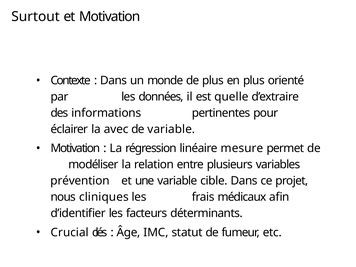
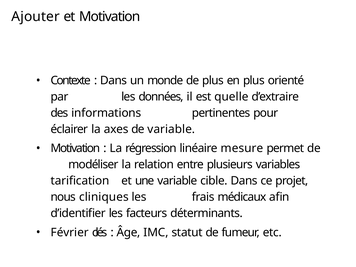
Surtout: Surtout -> Ajouter
avec: avec -> axes
prévention: prévention -> tarification
Crucial: Crucial -> Février
